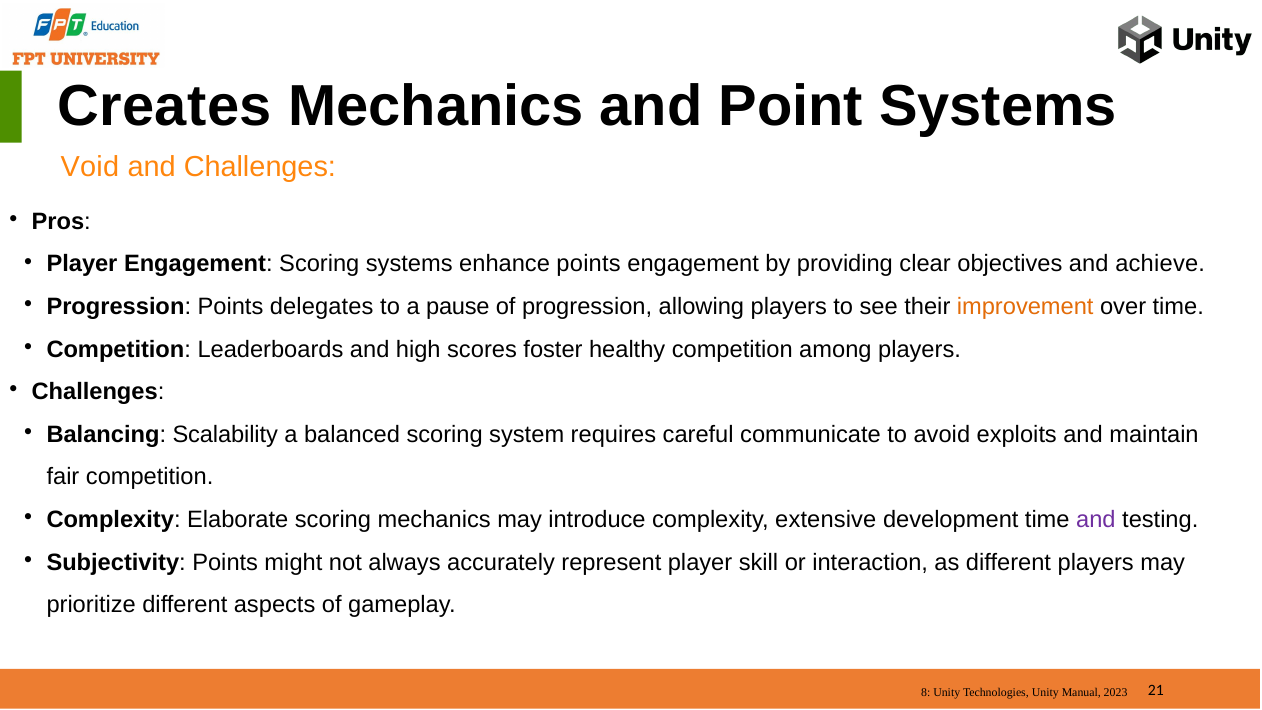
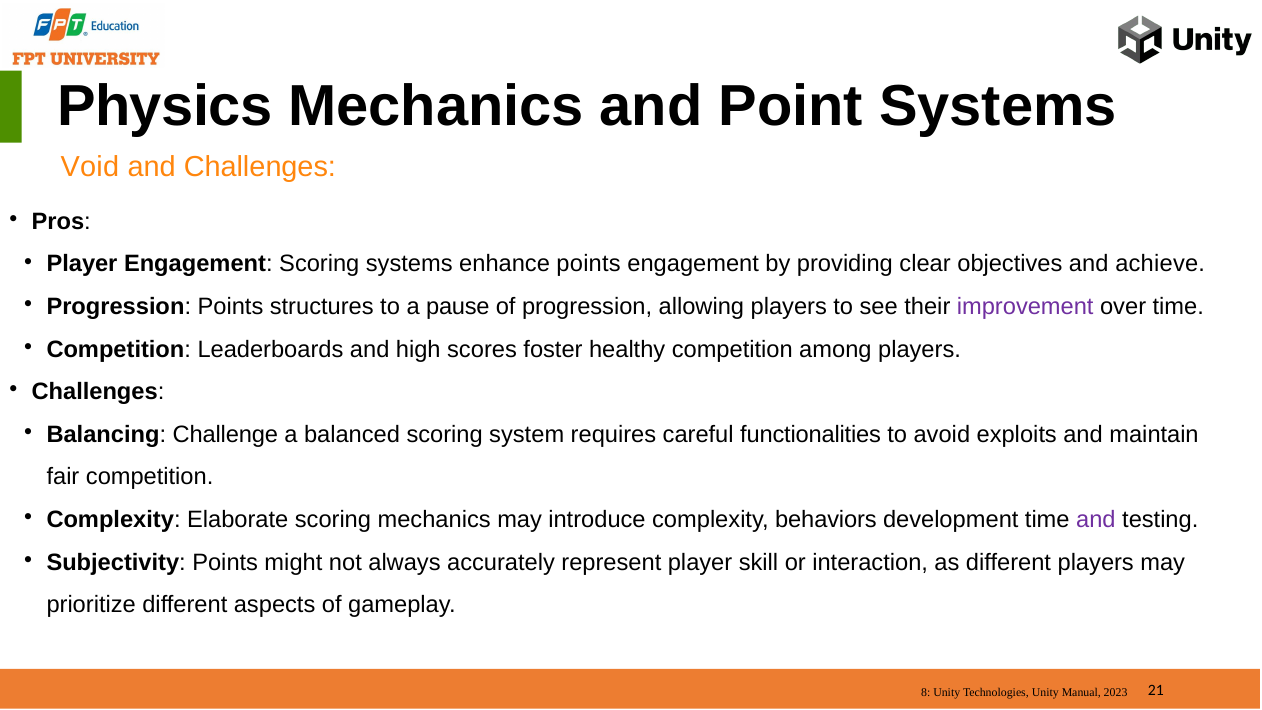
Creates: Creates -> Physics
delegates: delegates -> structures
improvement colour: orange -> purple
Scalability: Scalability -> Challenge
communicate: communicate -> functionalities
extensive: extensive -> behaviors
